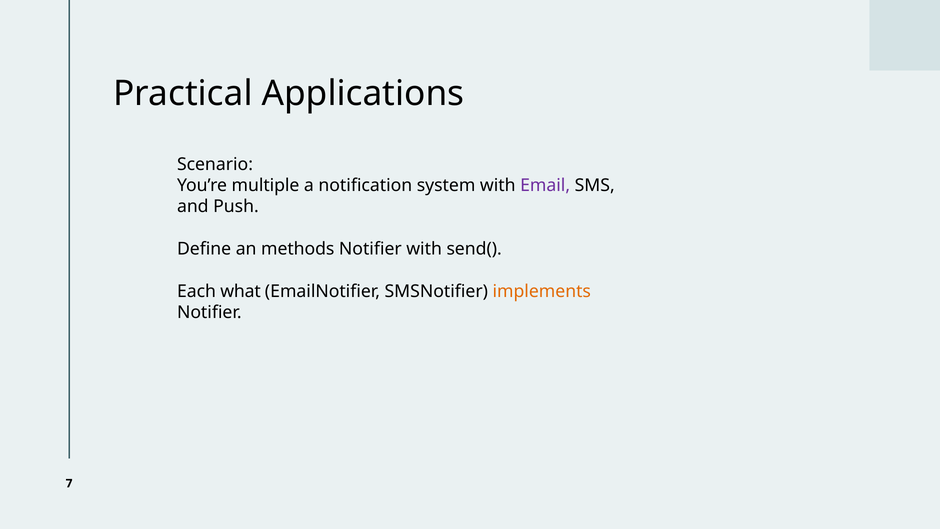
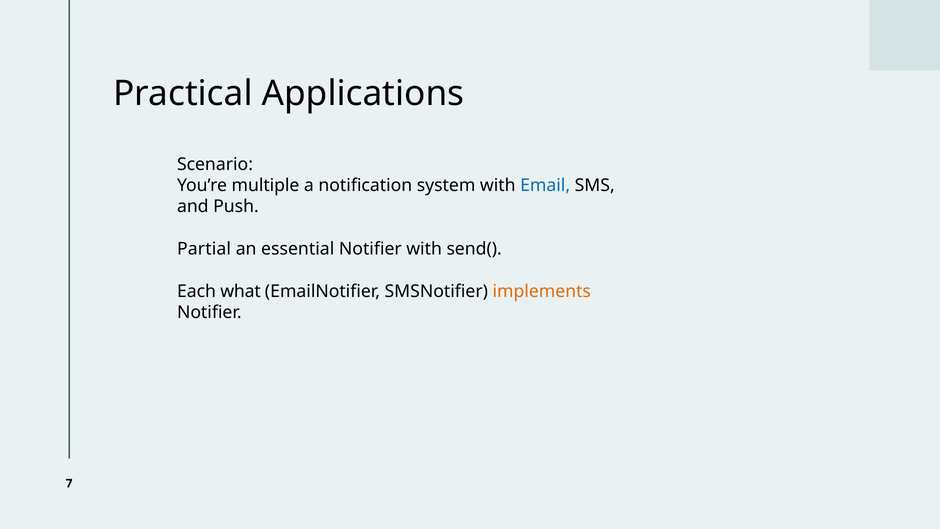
Email colour: purple -> blue
Define: Define -> Partial
methods: methods -> essential
